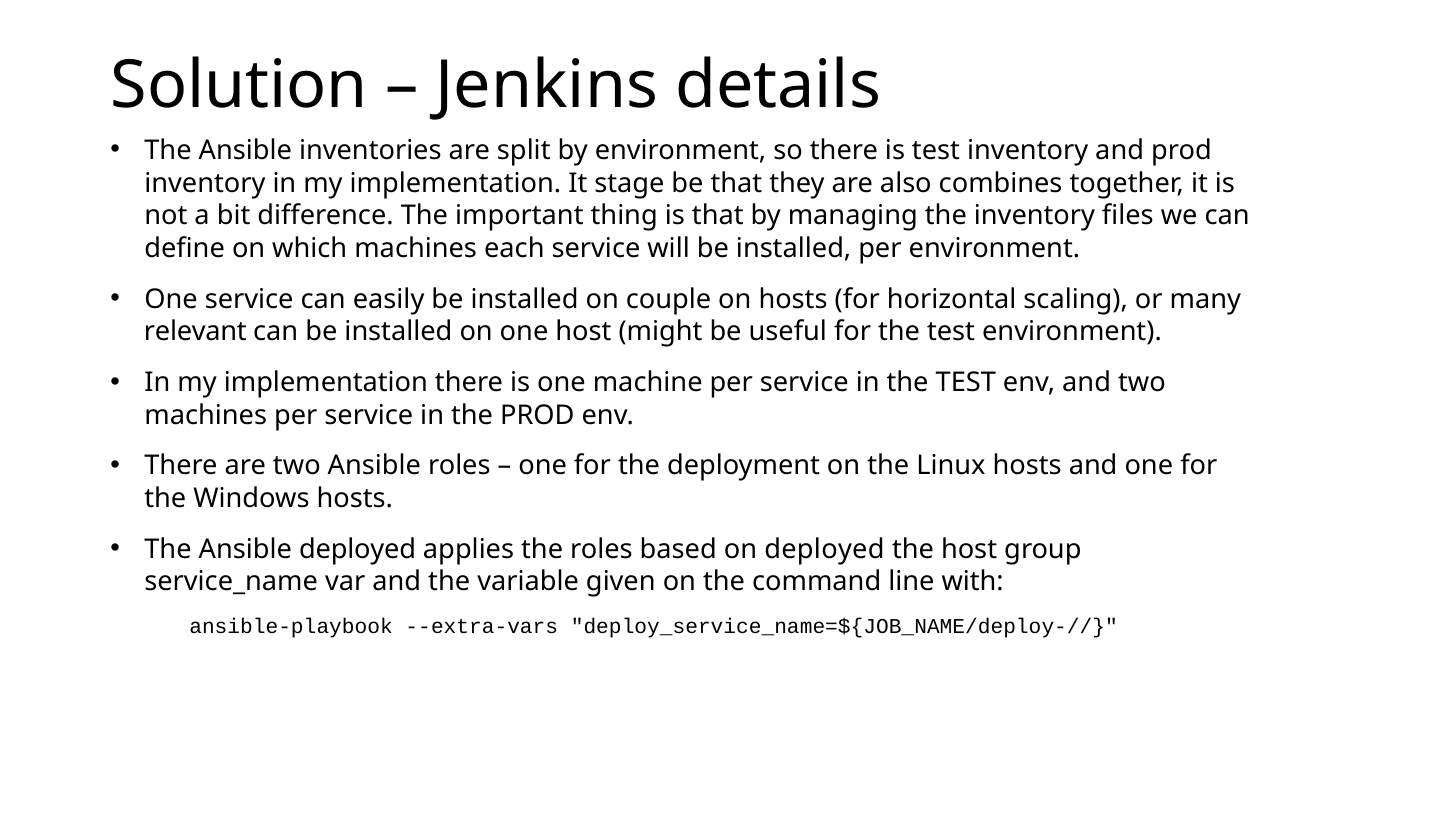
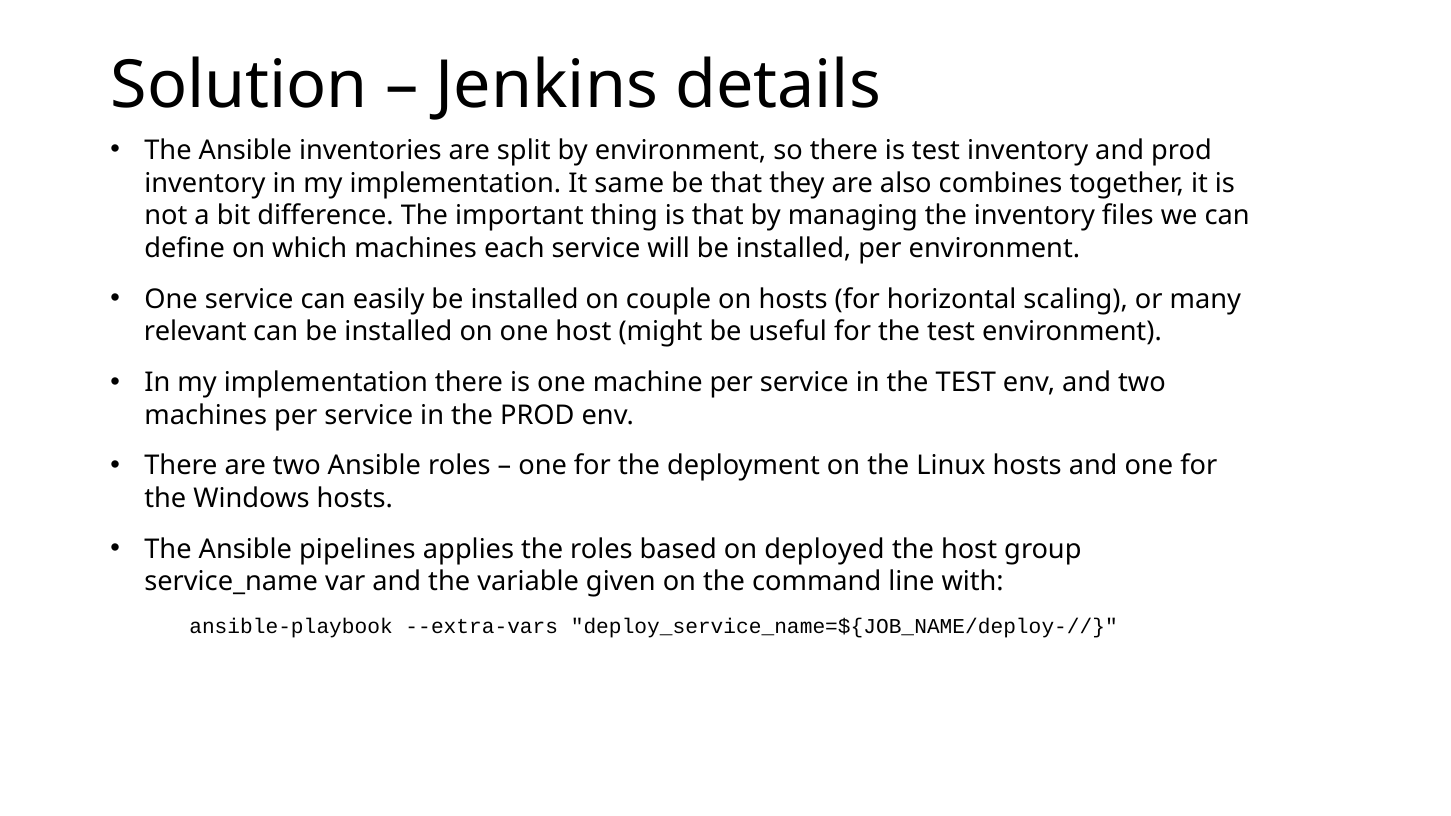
stage: stage -> same
Ansible deployed: deployed -> pipelines
